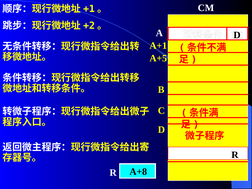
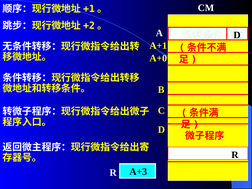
A+5: A+5 -> A+0
A+8: A+8 -> A+3
